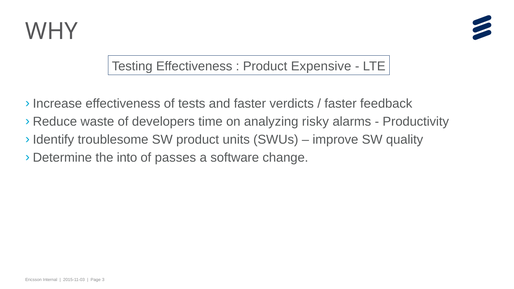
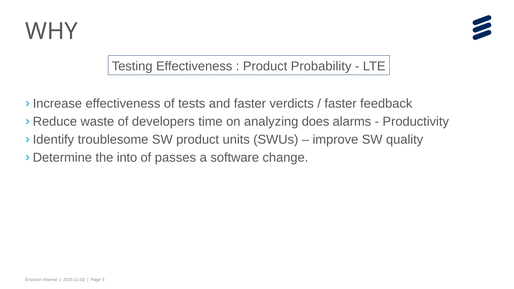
Expensive: Expensive -> Probability
risky: risky -> does
